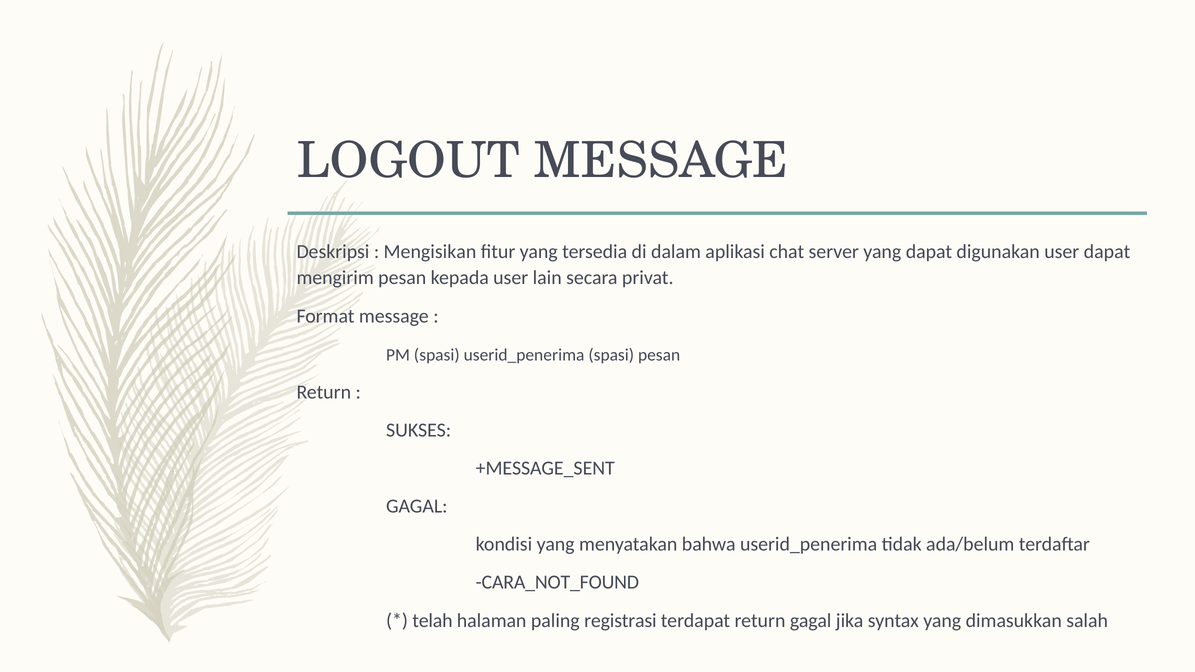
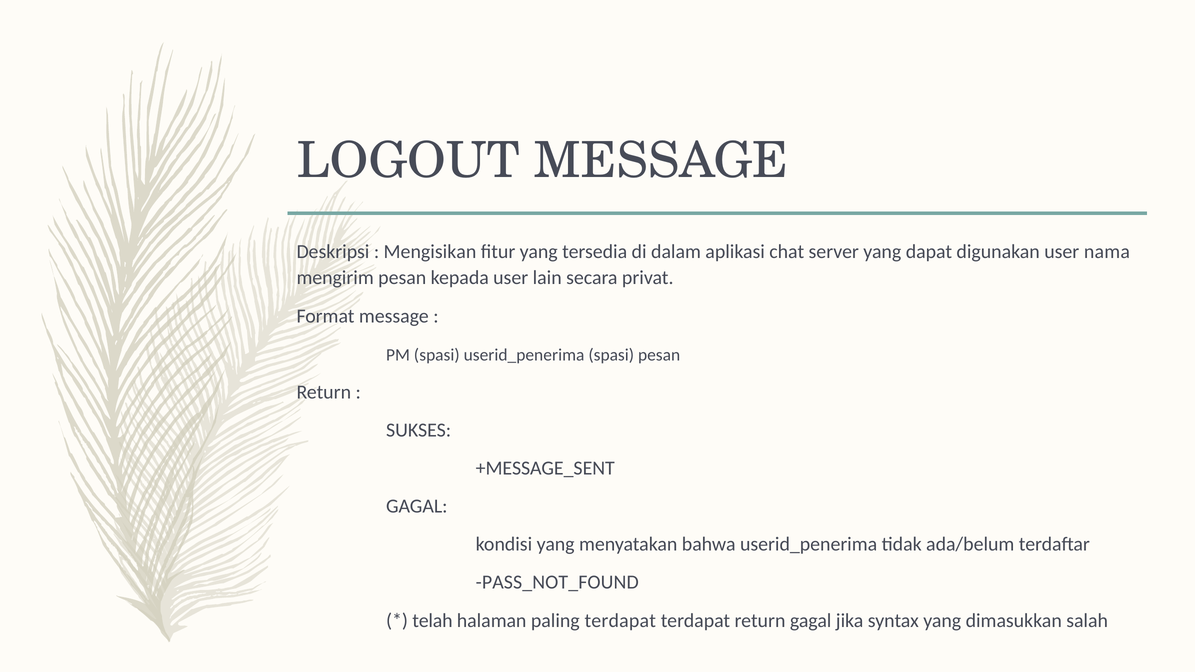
user dapat: dapat -> nama
CARA_NOT_FOUND: CARA_NOT_FOUND -> PASS_NOT_FOUND
paling registrasi: registrasi -> terdapat
